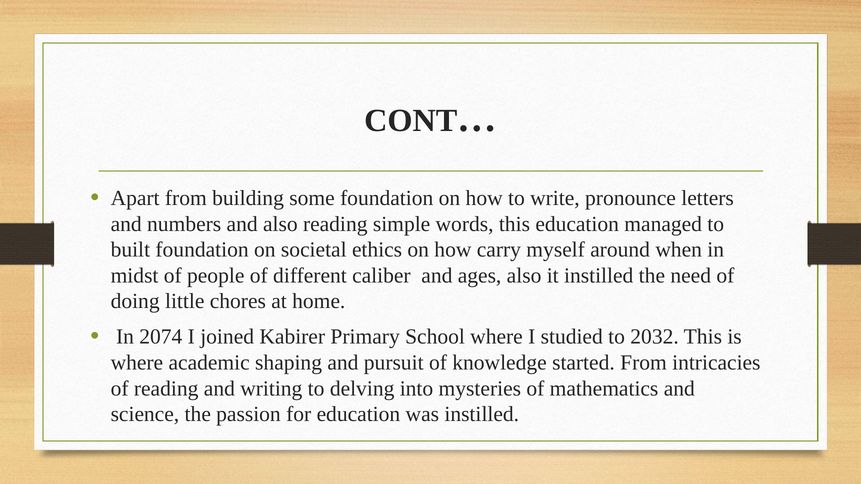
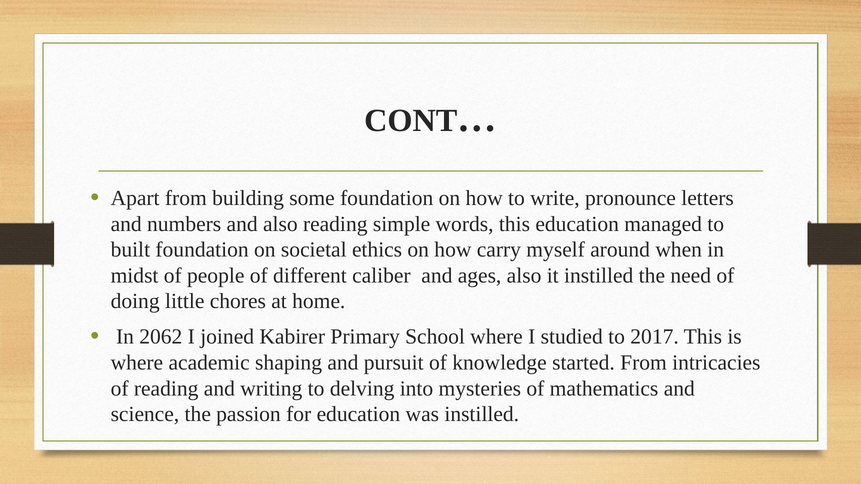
2074: 2074 -> 2062
2032: 2032 -> 2017
